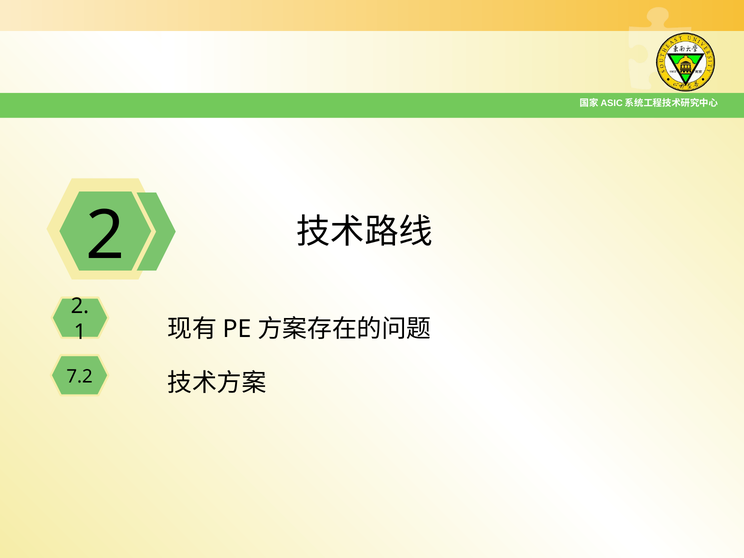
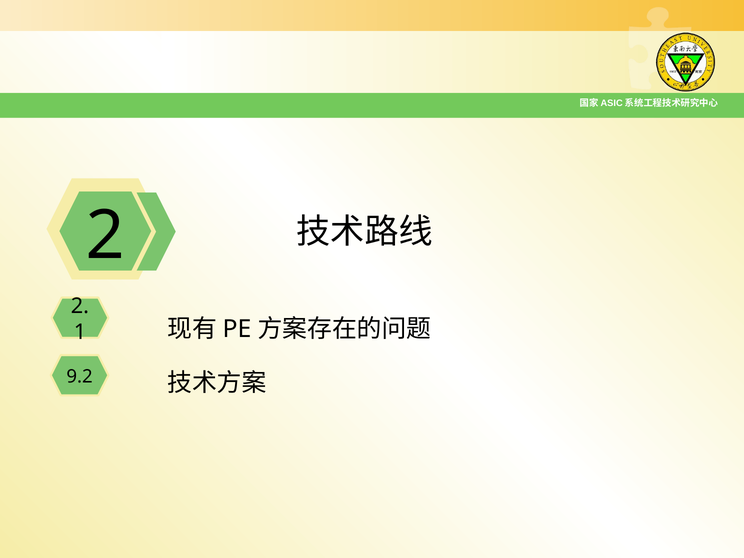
7.2: 7.2 -> 9.2
